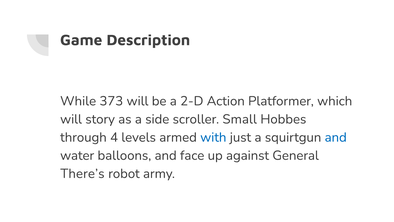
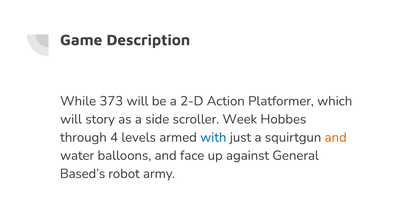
Small: Small -> Week
and at (336, 137) colour: blue -> orange
There’s: There’s -> Based’s
